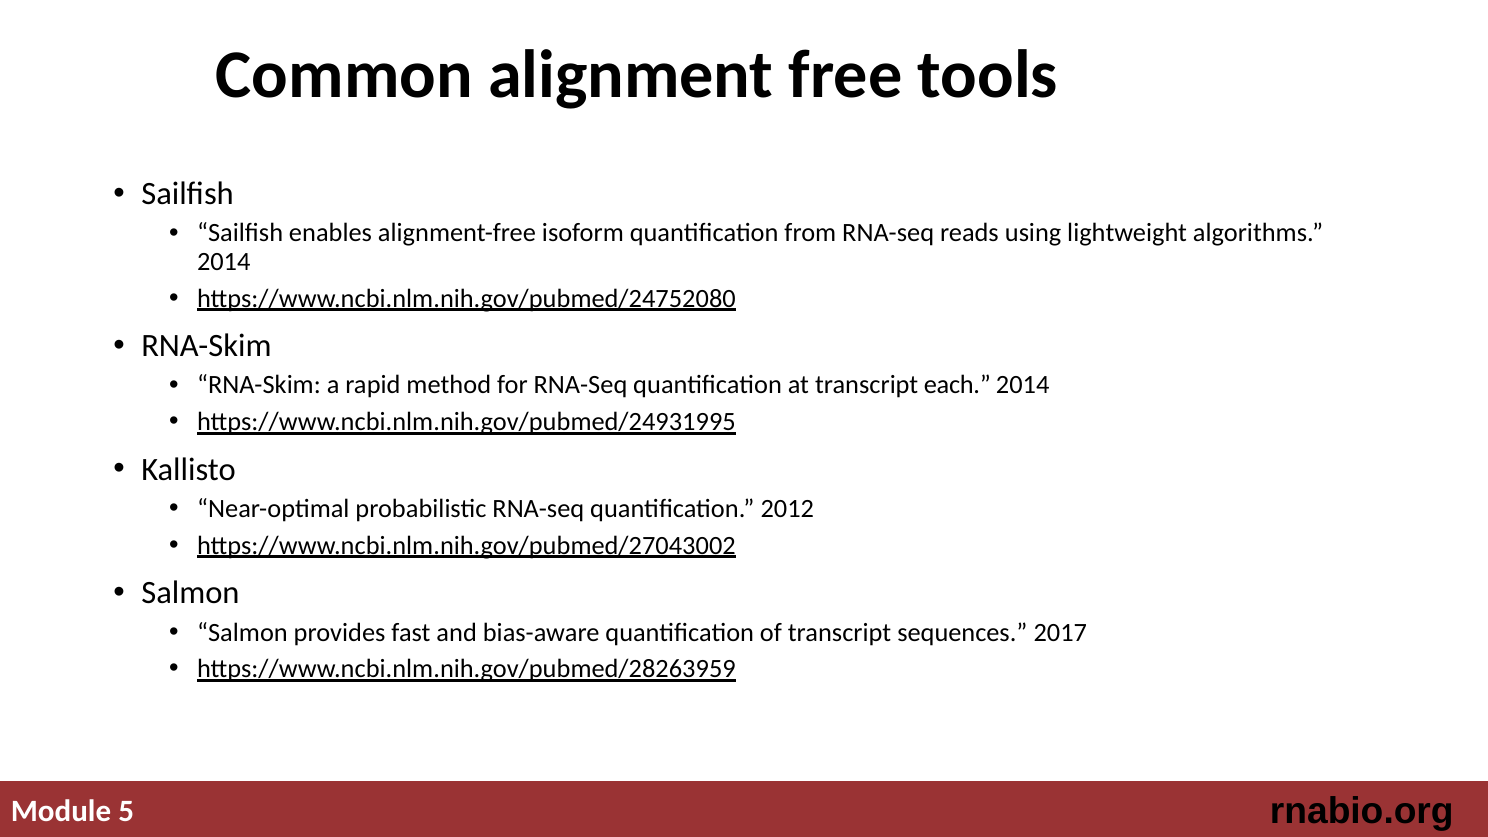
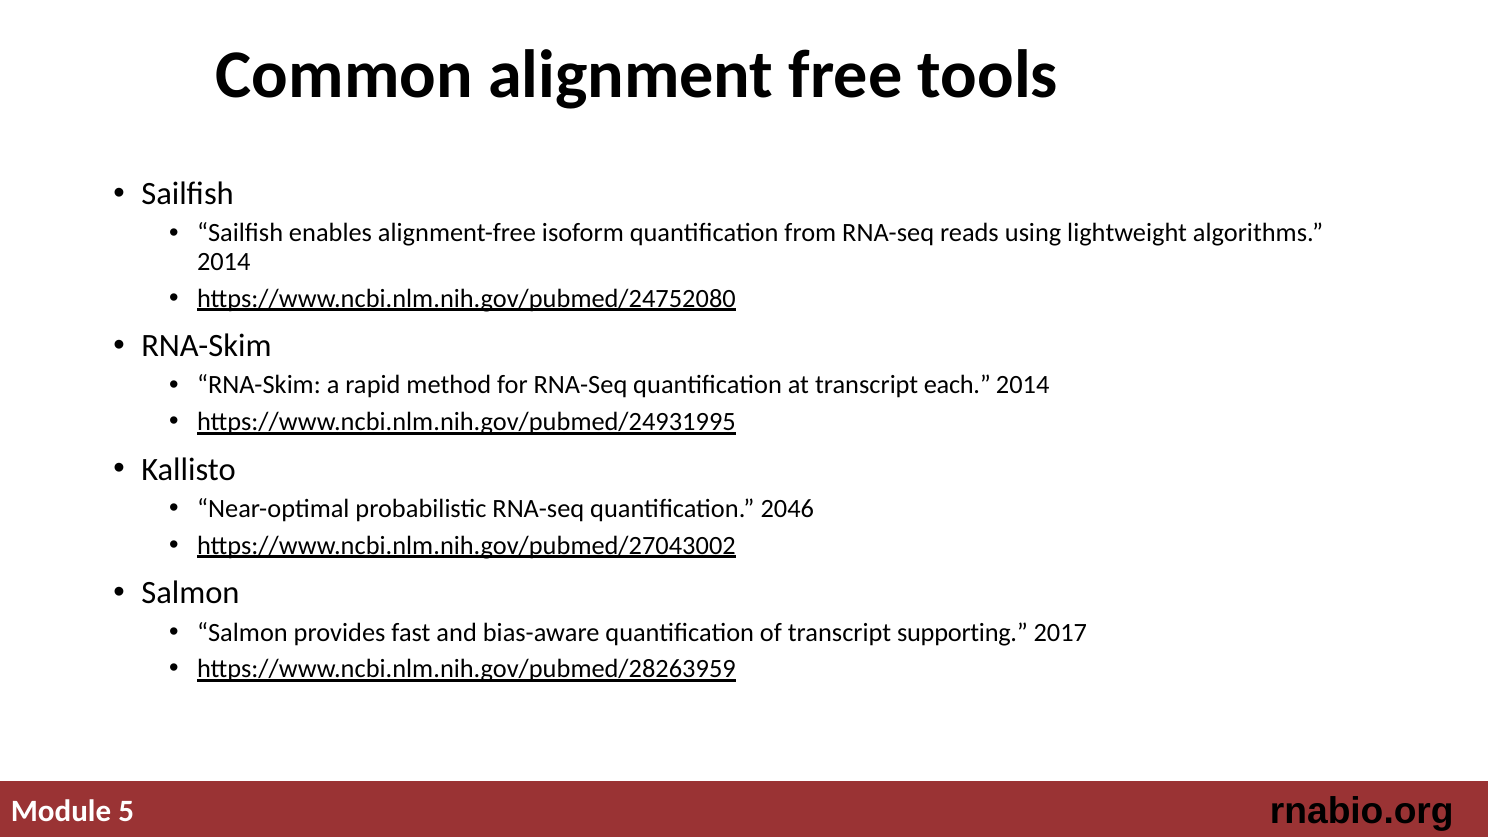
2012: 2012 -> 2046
sequences: sequences -> supporting
